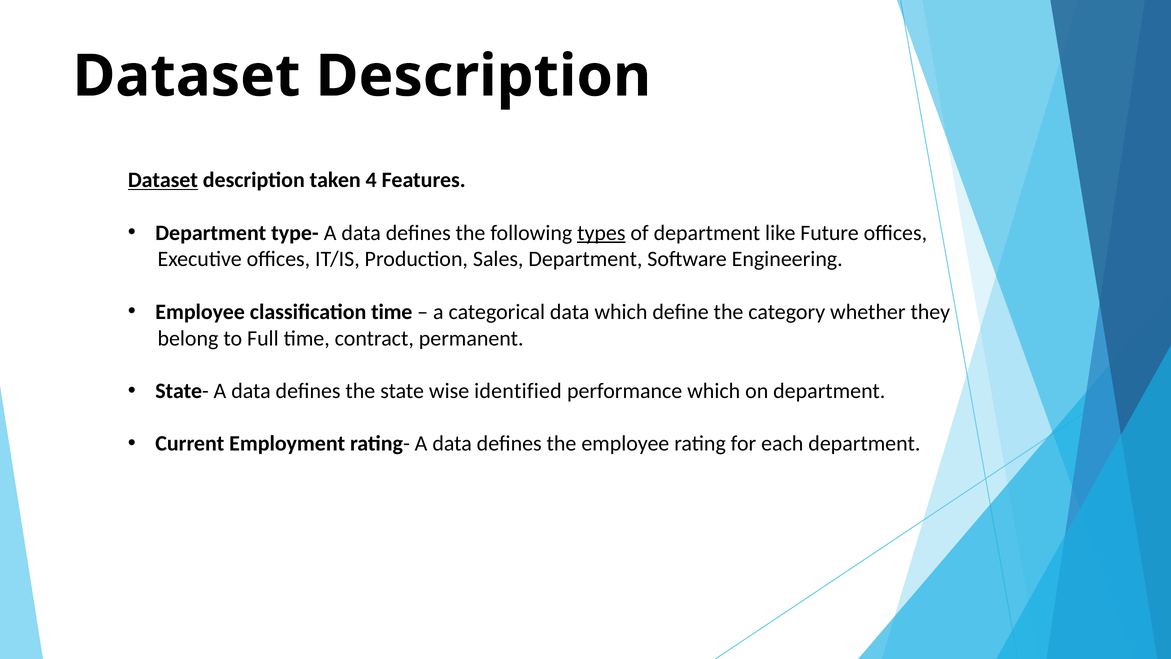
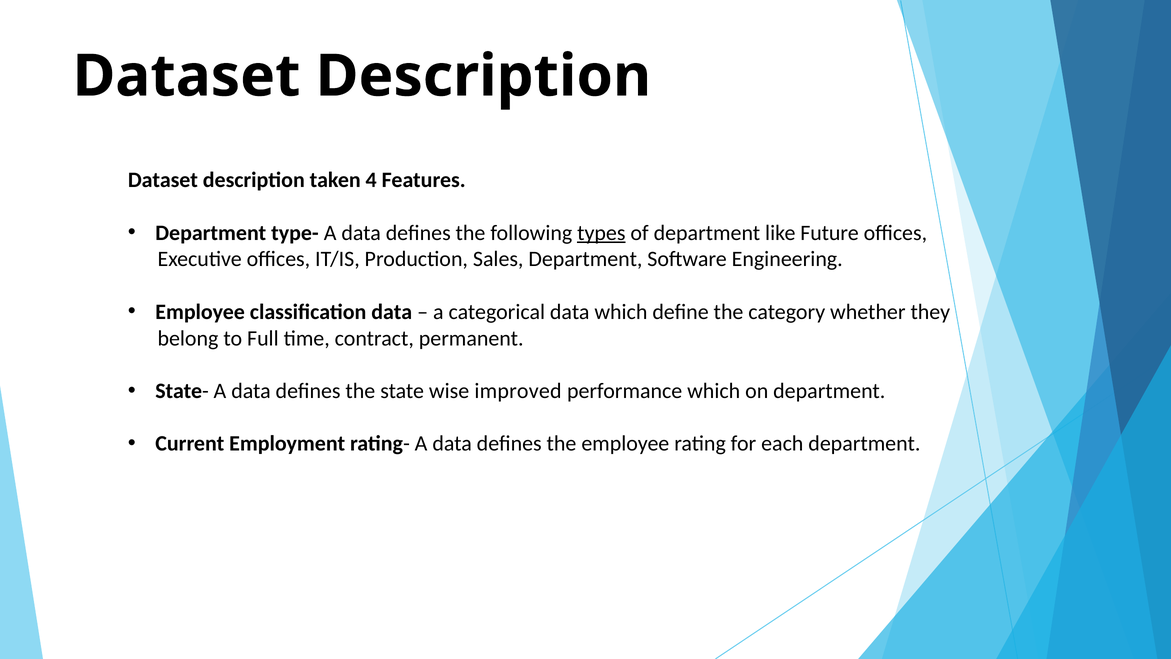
Dataset at (163, 180) underline: present -> none
classification time: time -> data
identified: identified -> improved
